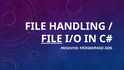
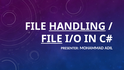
HANDLING underline: none -> present
